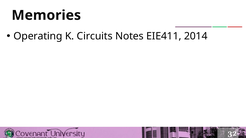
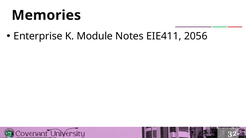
Operating: Operating -> Enterprise
Circuits: Circuits -> Module
2014: 2014 -> 2056
